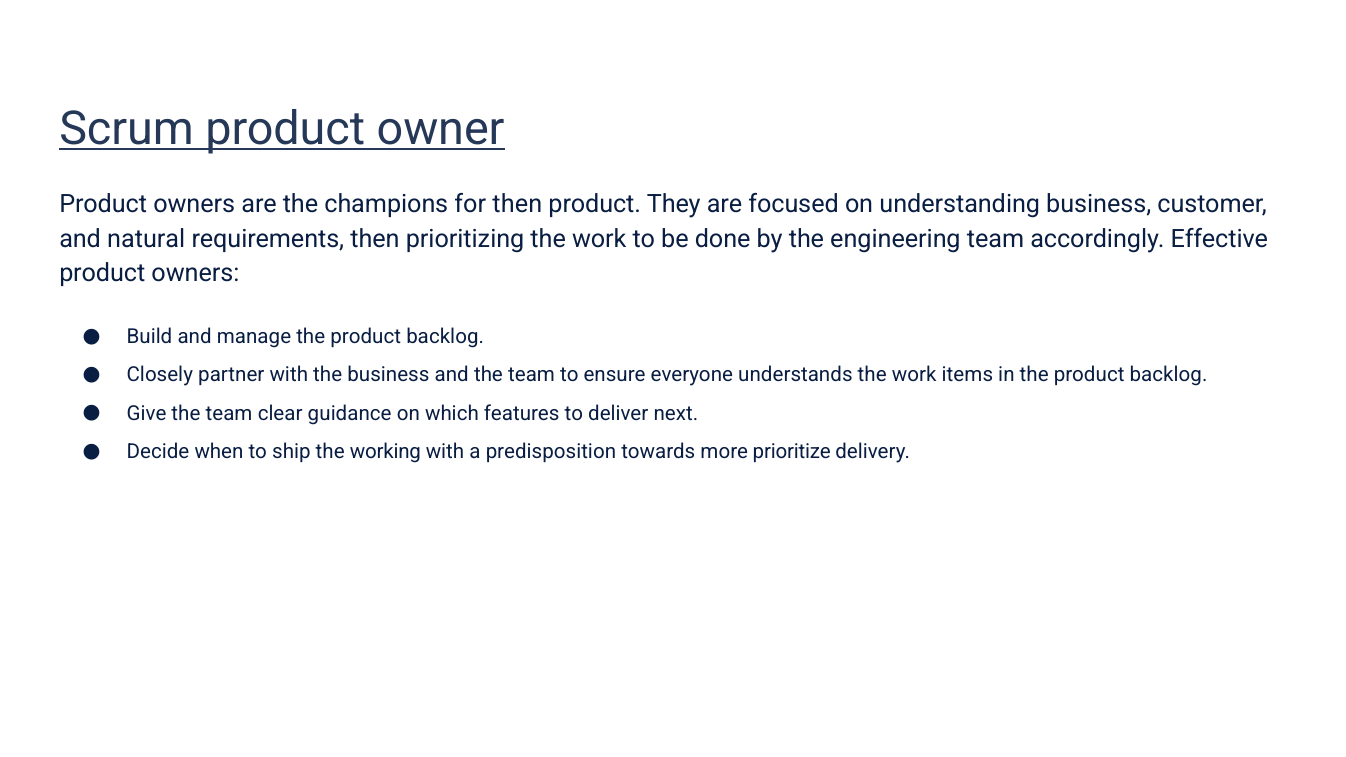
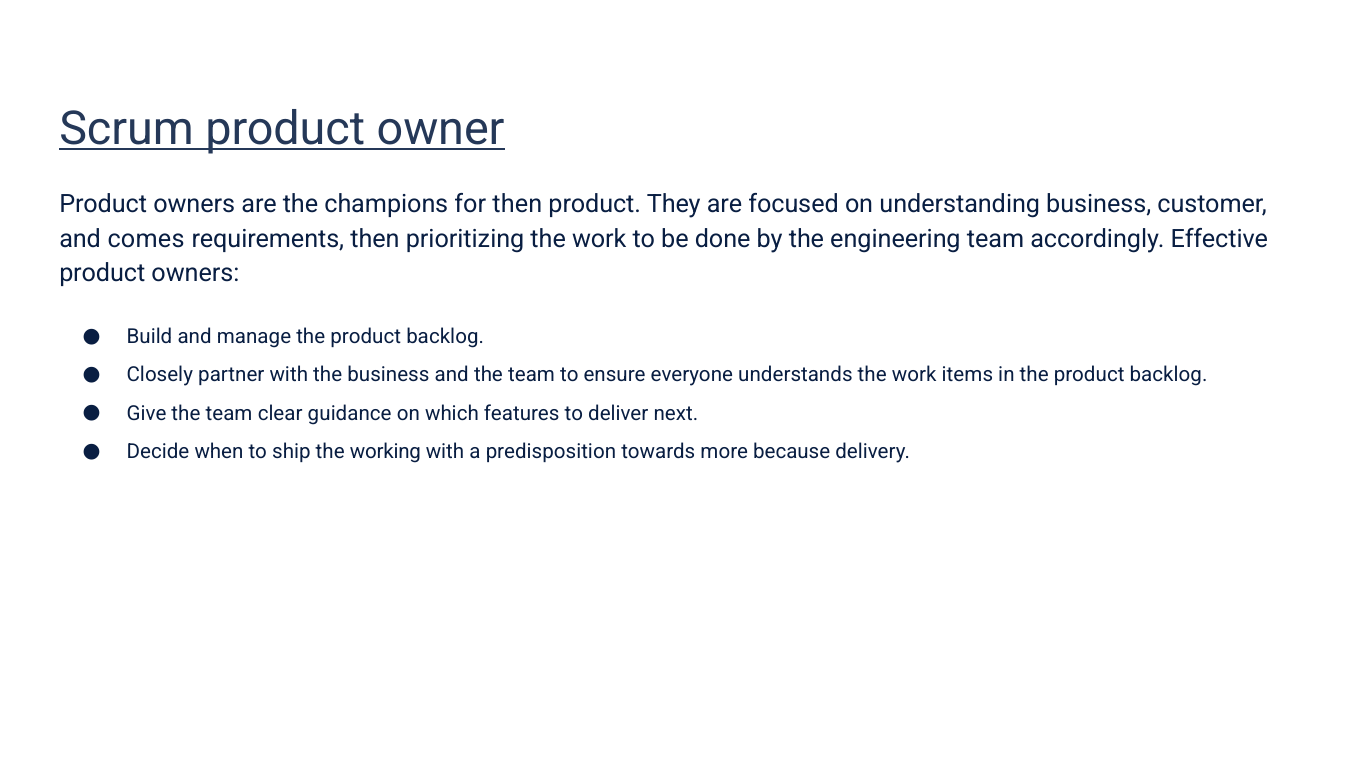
natural: natural -> comes
prioritize: prioritize -> because
